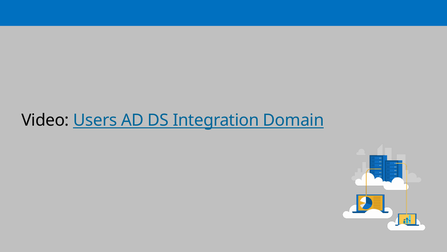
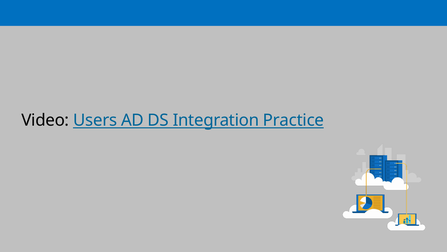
Domain: Domain -> Practice
